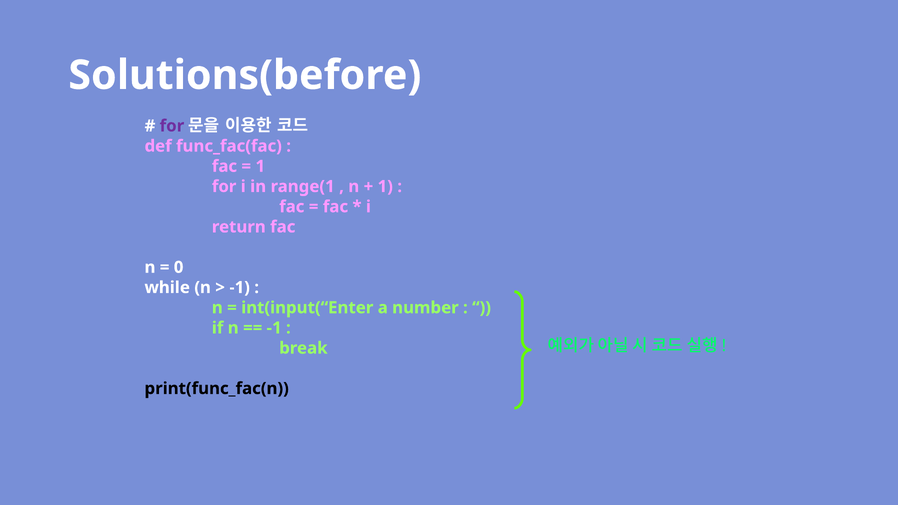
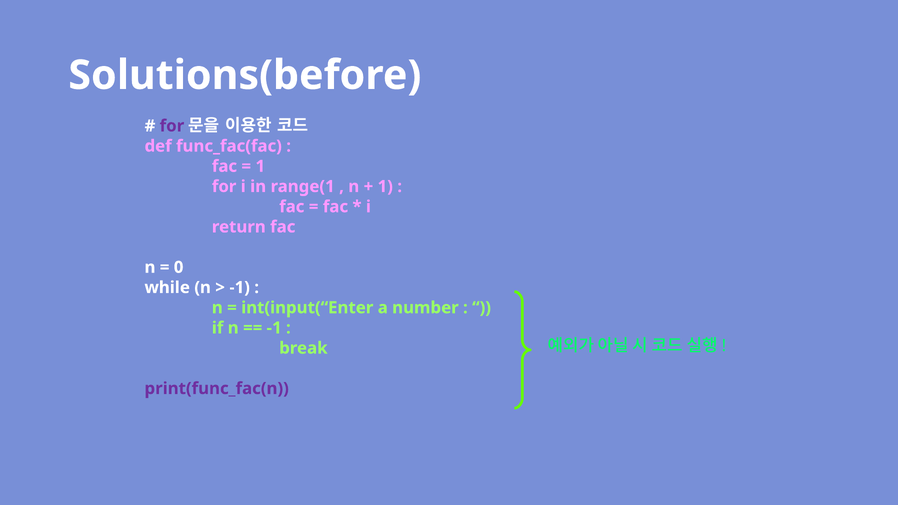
print(func_fac(n colour: black -> purple
